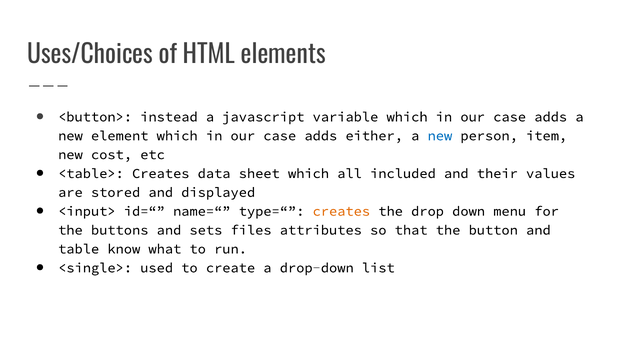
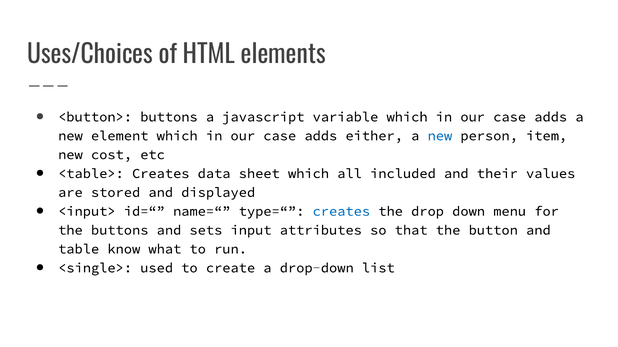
<button> instead: instead -> buttons
creates at (341, 212) colour: orange -> blue
files: files -> input
